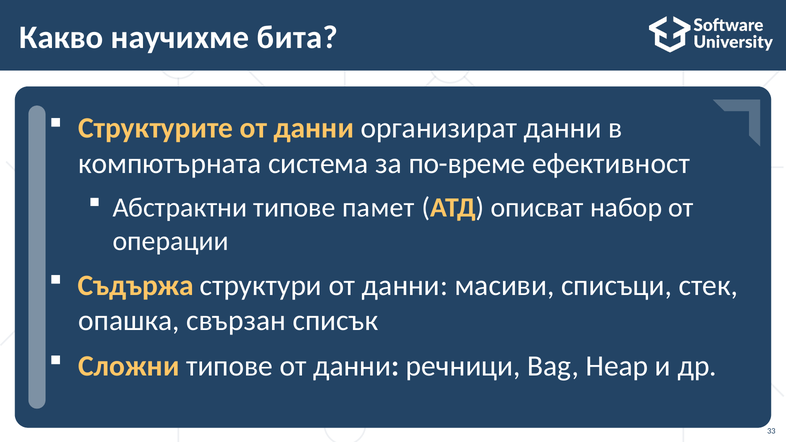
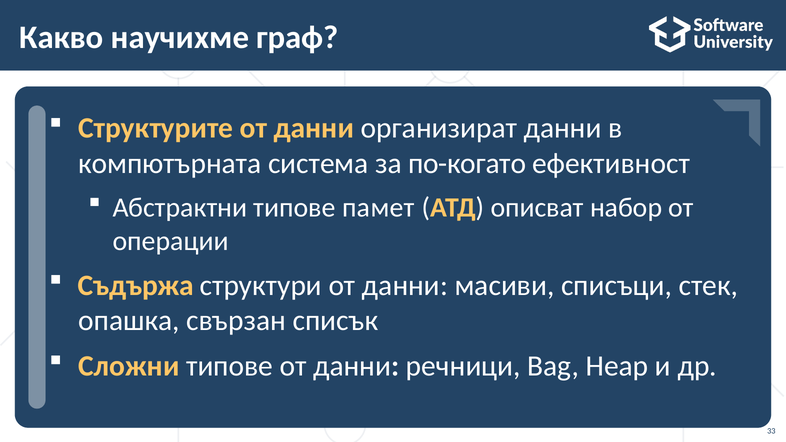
бита: бита -> граф
по-време: по-време -> по-когато
